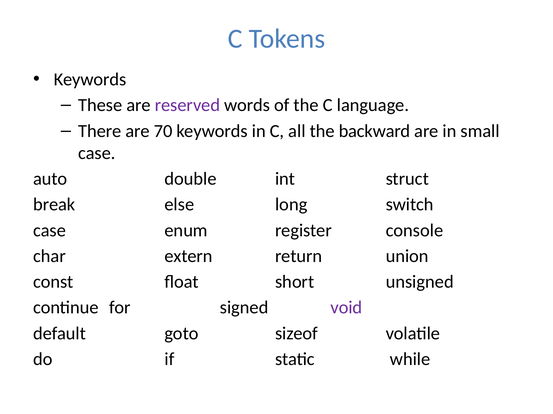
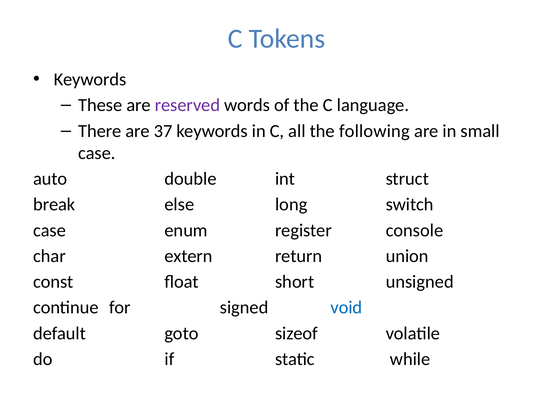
70: 70 -> 37
backward: backward -> following
void colour: purple -> blue
